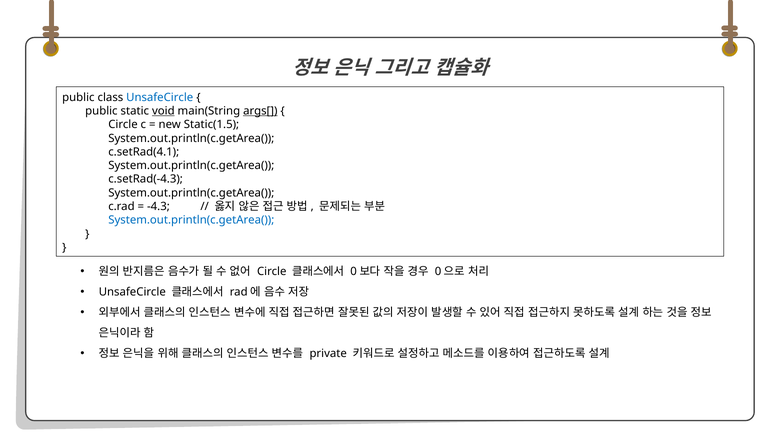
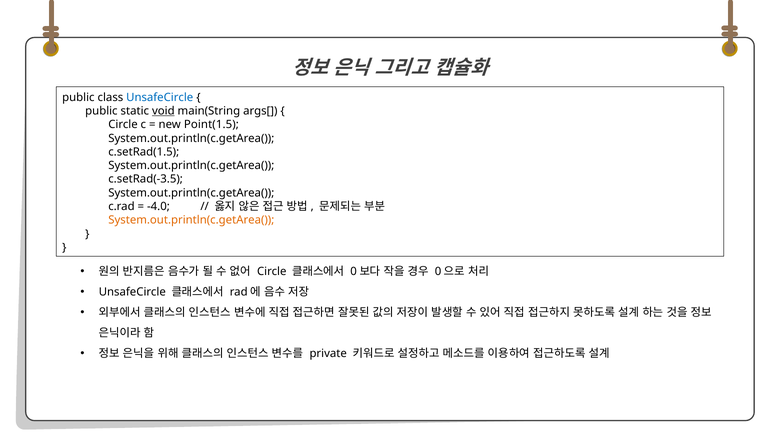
args[ underline: present -> none
Static(1.5: Static(1.5 -> Point(1.5
c.setRad(4.1: c.setRad(4.1 -> c.setRad(1.5
c.setRad(-4.3: c.setRad(-4.3 -> c.setRad(-3.5
-4.3: -4.3 -> -4.0
System.out.println(c.getArea( at (191, 220) colour: blue -> orange
